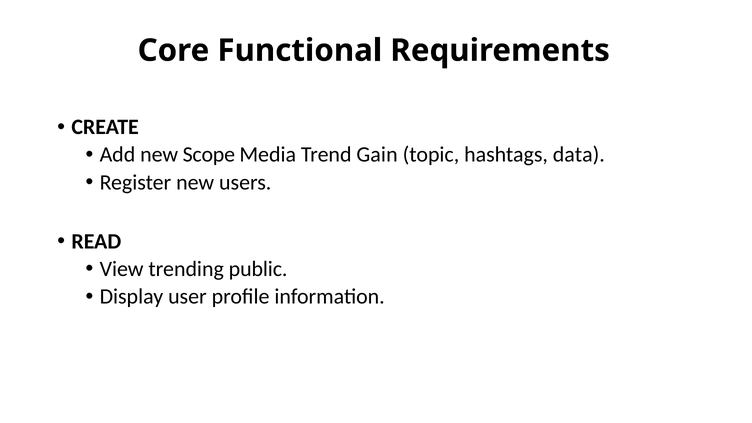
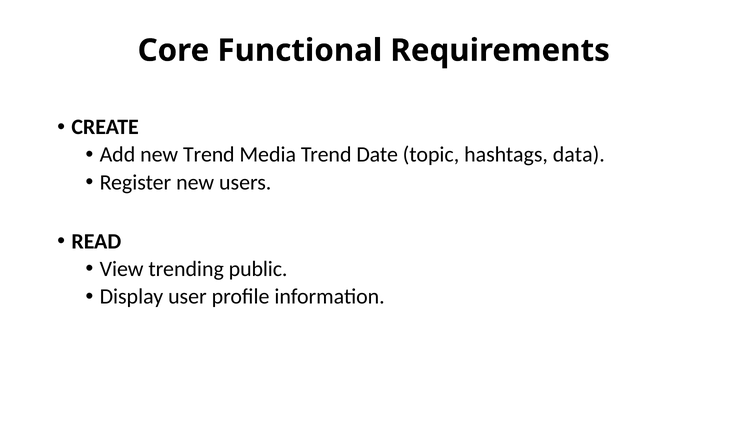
new Scope: Scope -> Trend
Gain: Gain -> Date
